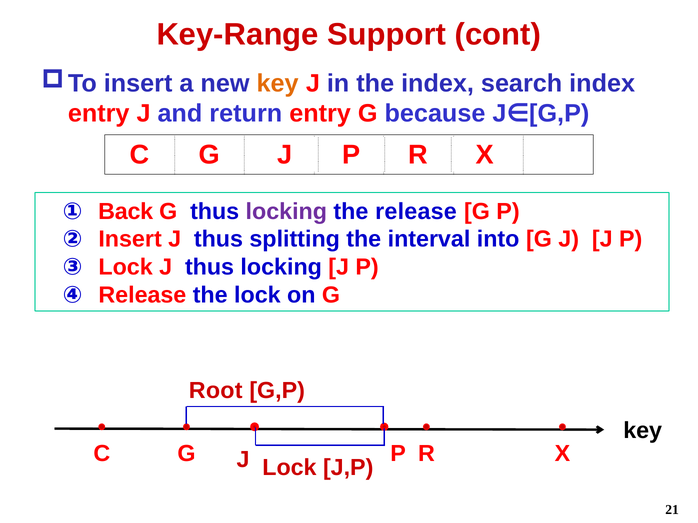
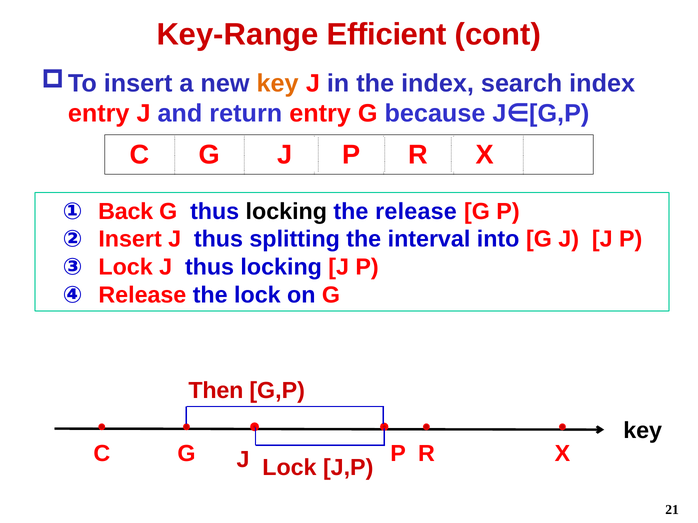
Support: Support -> Efficient
locking at (286, 212) colour: purple -> black
Root: Root -> Then
